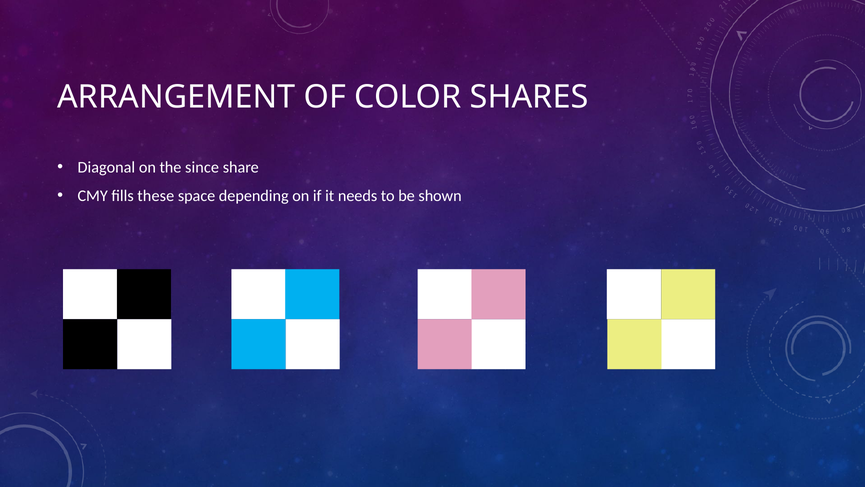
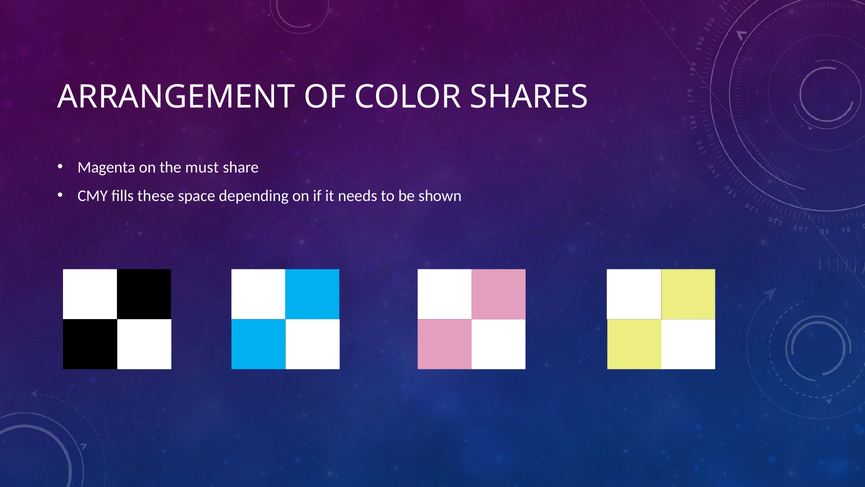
Diagonal: Diagonal -> Magenta
since: since -> must
